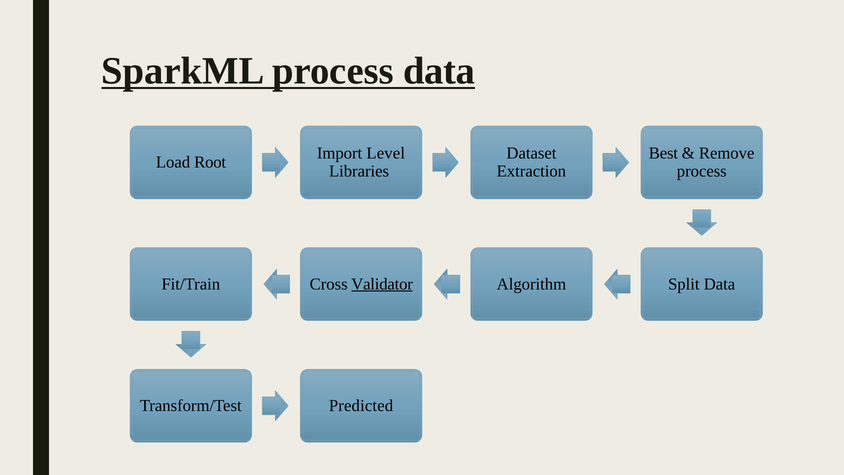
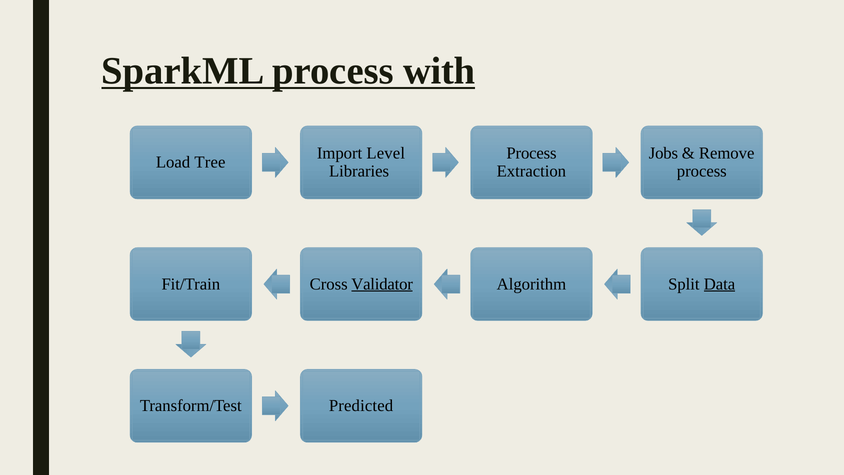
process data: data -> with
Dataset at (531, 153): Dataset -> Process
Best: Best -> Jobs
Root: Root -> Tree
Data at (720, 284) underline: none -> present
